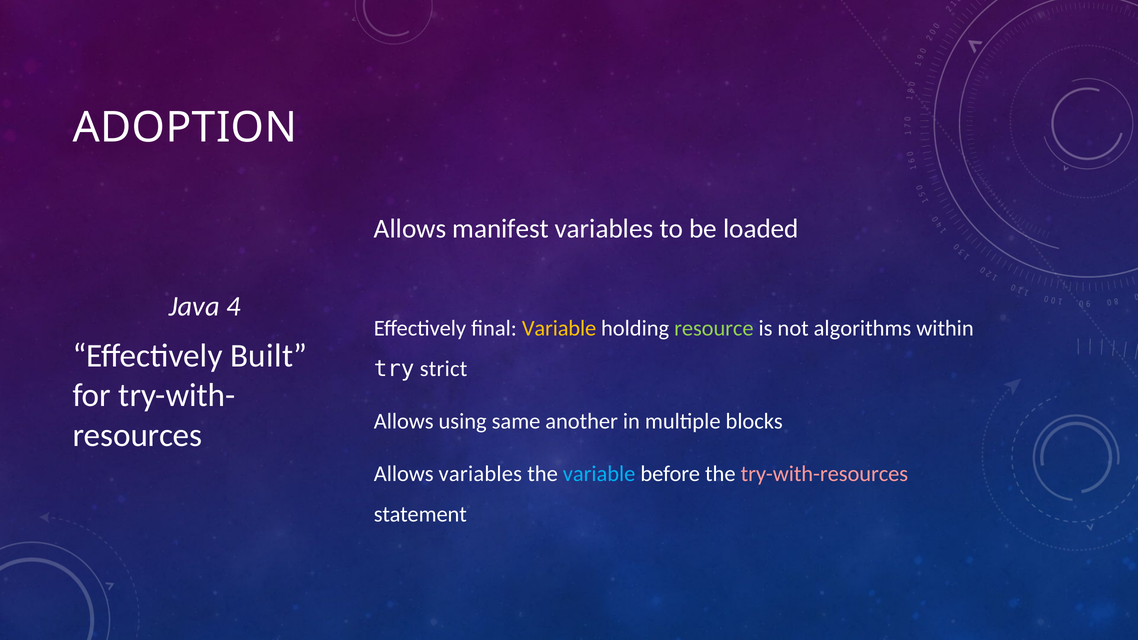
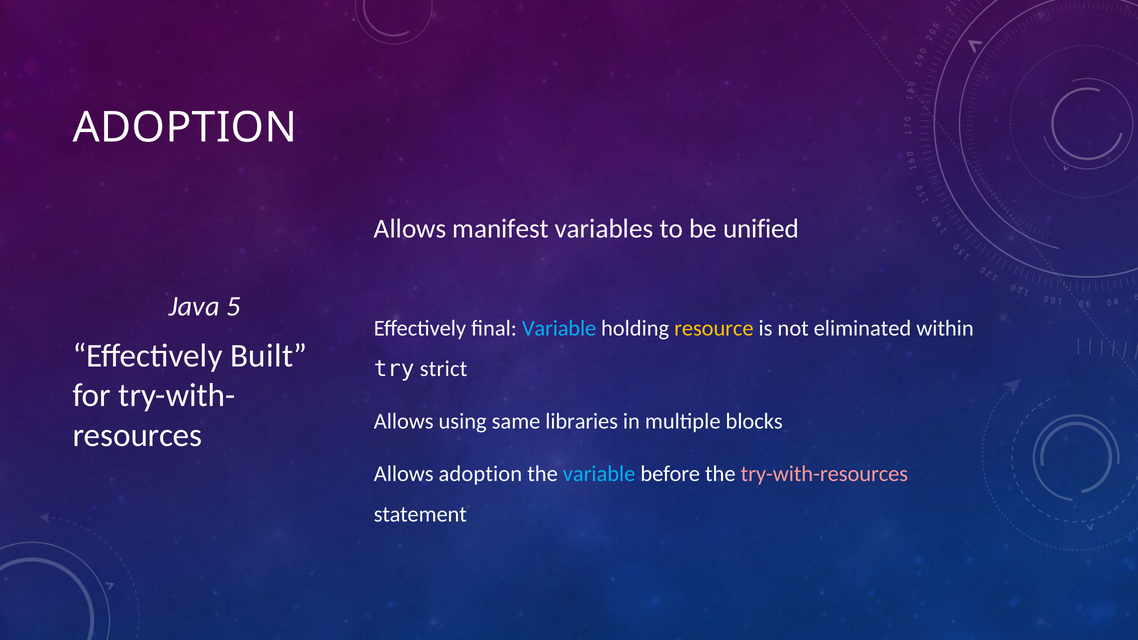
loaded: loaded -> unified
4: 4 -> 5
Variable at (559, 328) colour: yellow -> light blue
resource colour: light green -> yellow
algorithms: algorithms -> eliminated
another: another -> libraries
Allows variables: variables -> adoption
